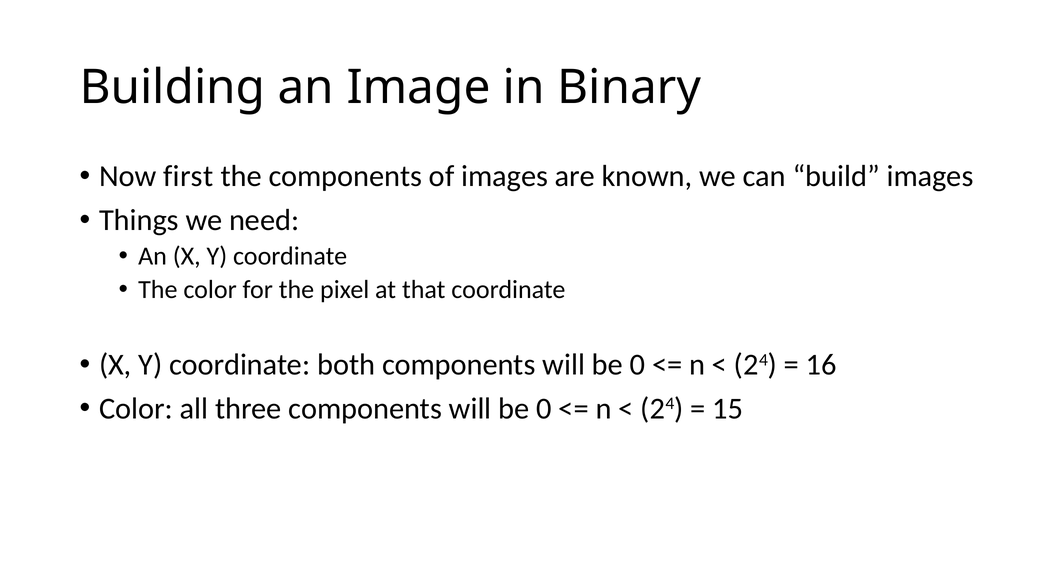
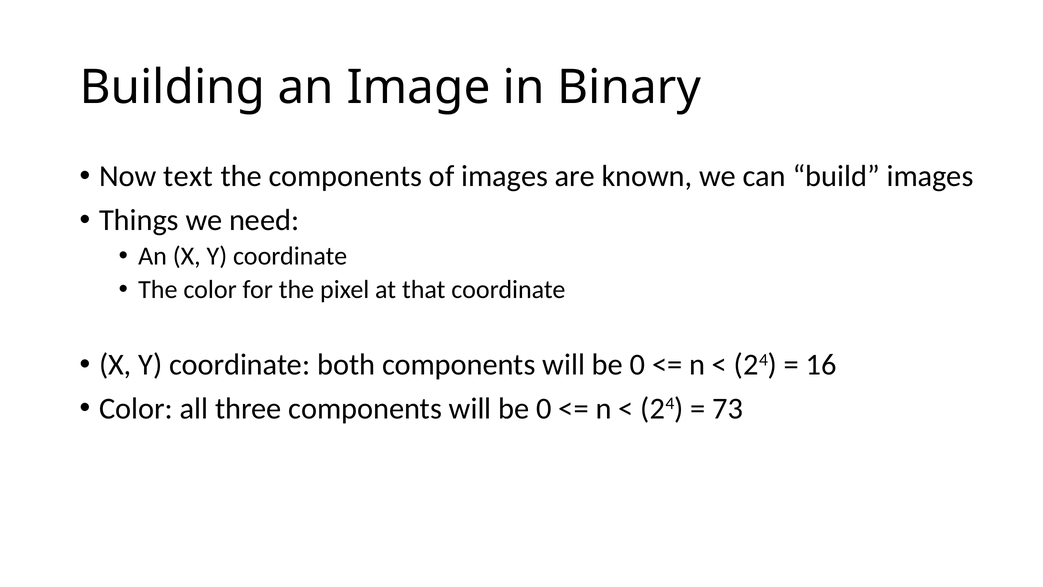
first: first -> text
15: 15 -> 73
